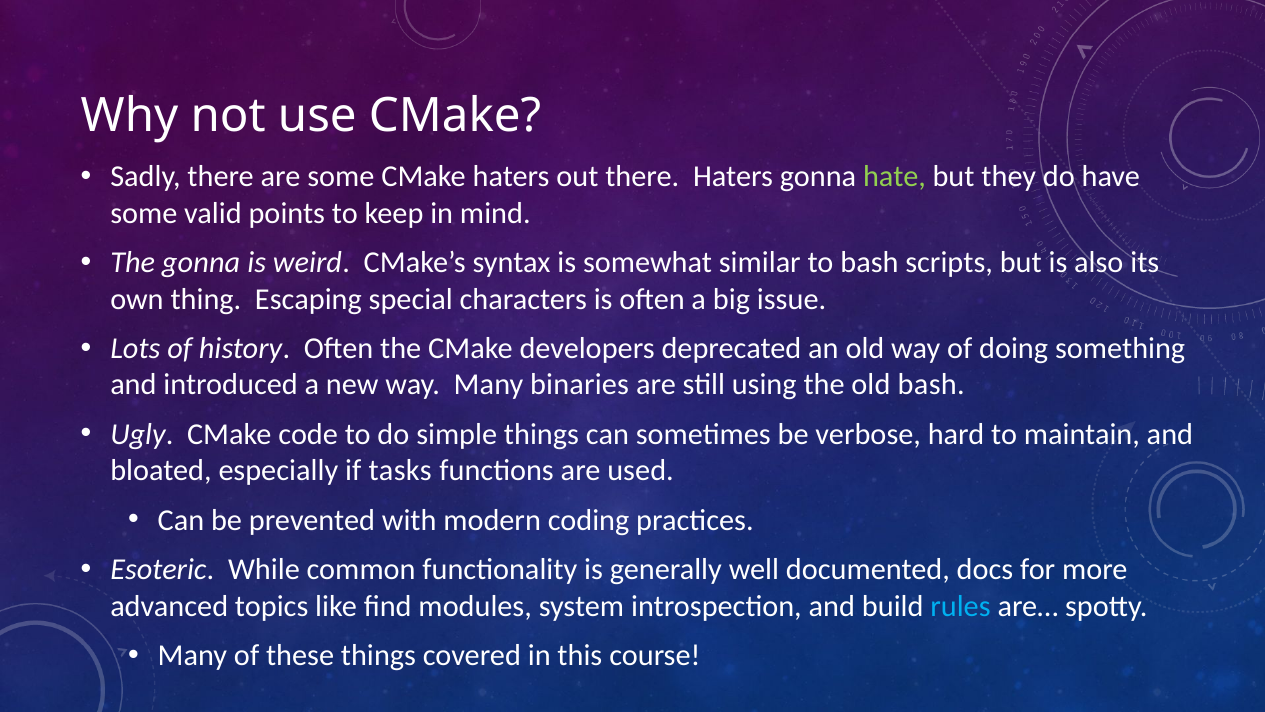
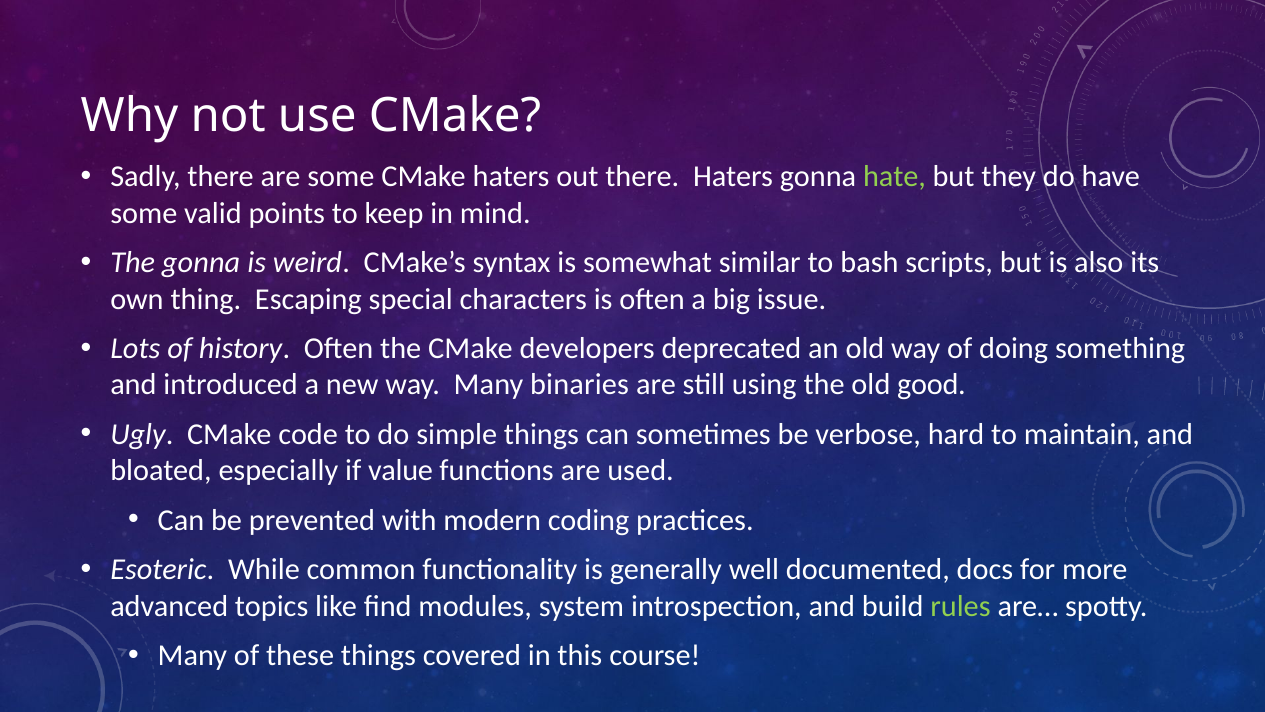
old bash: bash -> good
tasks: tasks -> value
rules colour: light blue -> light green
